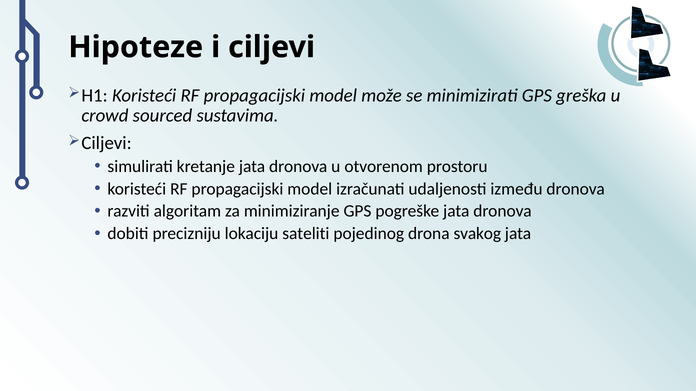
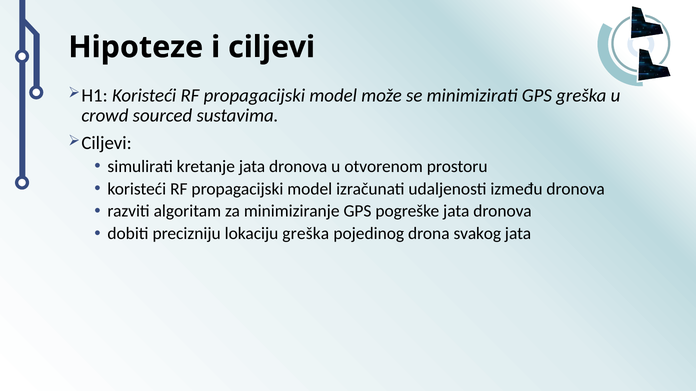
lokaciju sateliti: sateliti -> greška
